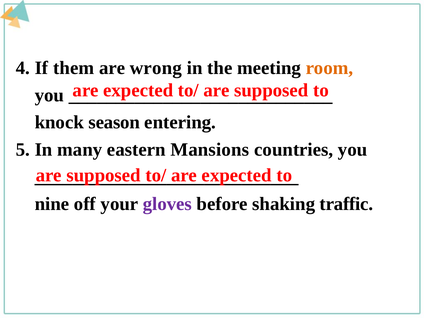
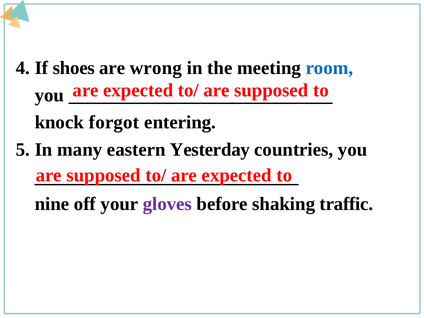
them: them -> shoes
room colour: orange -> blue
season: season -> forgot
Mansions: Mansions -> Yesterday
